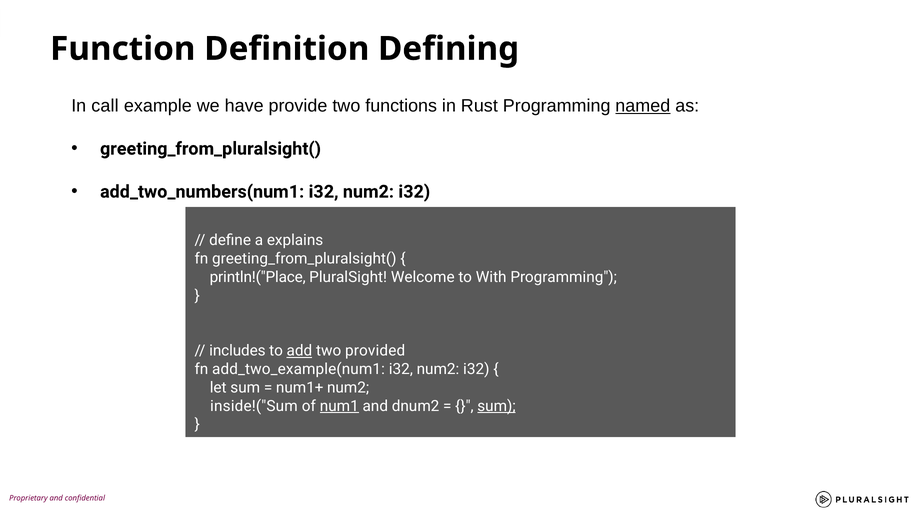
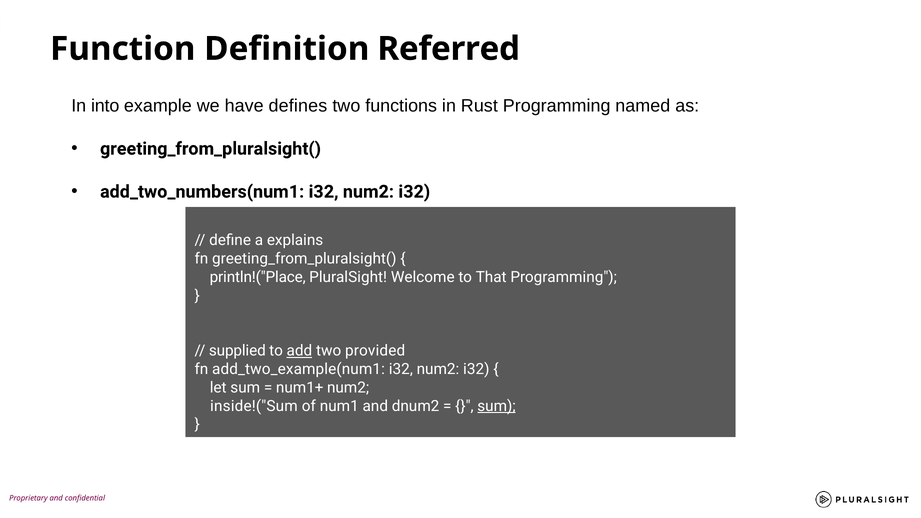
Defining: Defining -> Referred
call: call -> into
provide: provide -> defines
named underline: present -> none
With: With -> That
includes: includes -> supplied
num1 underline: present -> none
